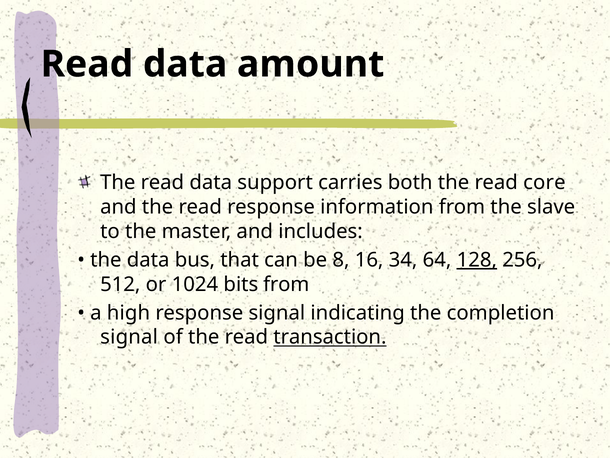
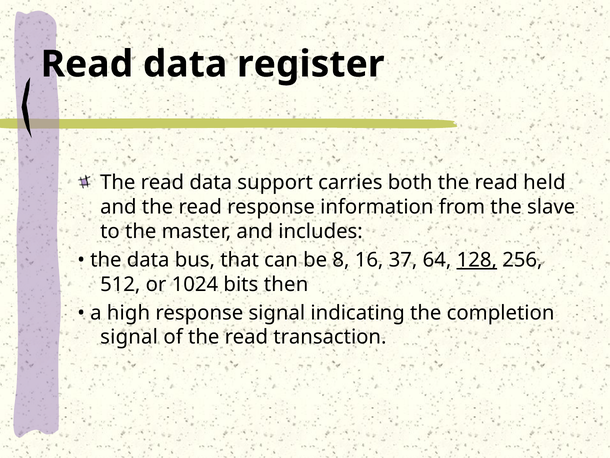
amount: amount -> register
core: core -> held
34: 34 -> 37
bits from: from -> then
transaction underline: present -> none
